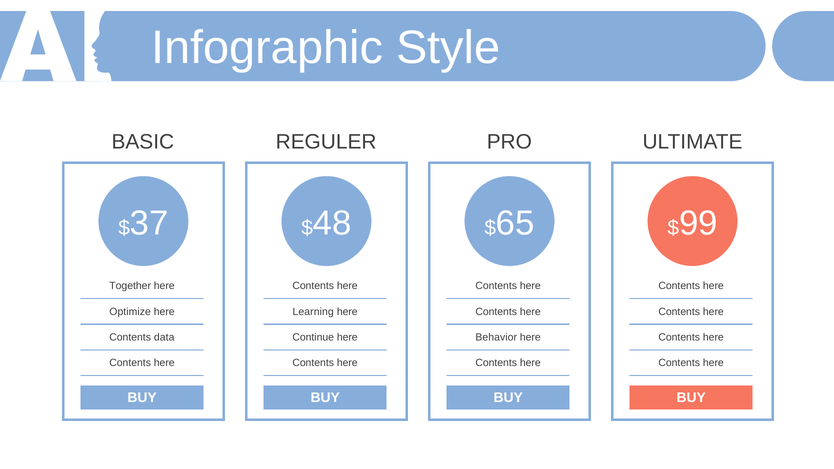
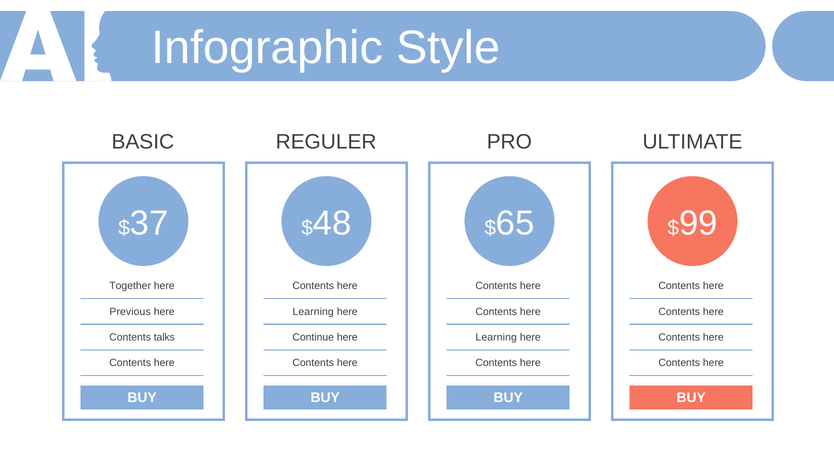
Optimize: Optimize -> Previous
data: data -> talks
Behavior at (496, 337): Behavior -> Learning
